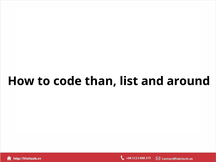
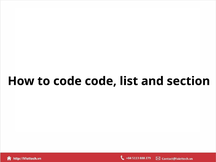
code than: than -> code
around: around -> section
